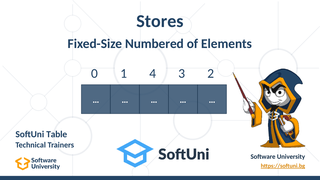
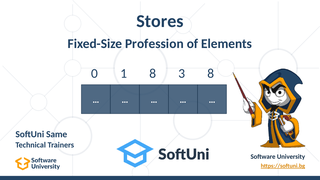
Numbered: Numbered -> Profession
1 4: 4 -> 8
3 2: 2 -> 8
Table: Table -> Same
